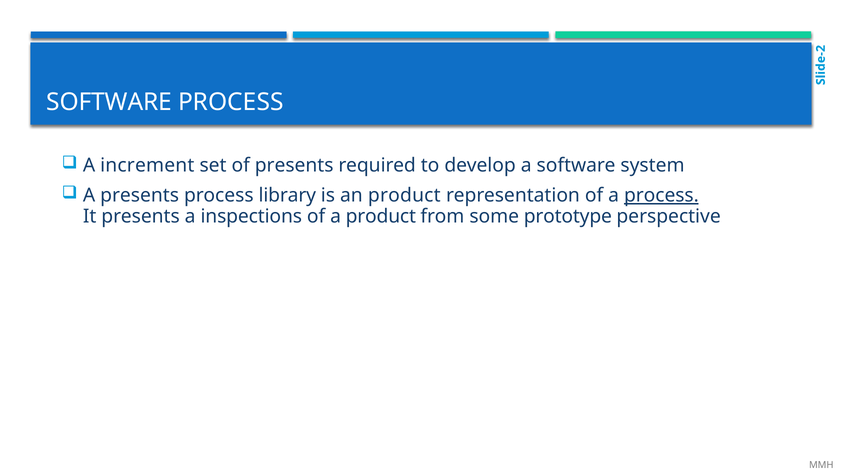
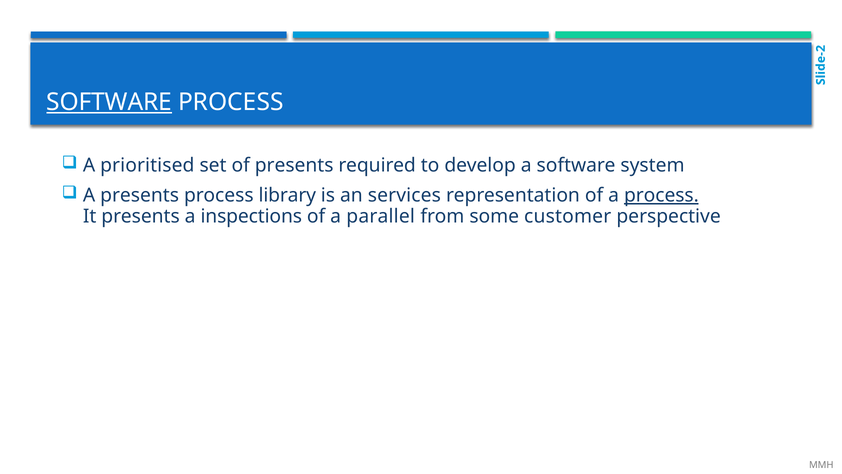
SOFTWARE at (109, 102) underline: none -> present
increment: increment -> prioritised
an product: product -> services
a product: product -> parallel
prototype: prototype -> customer
